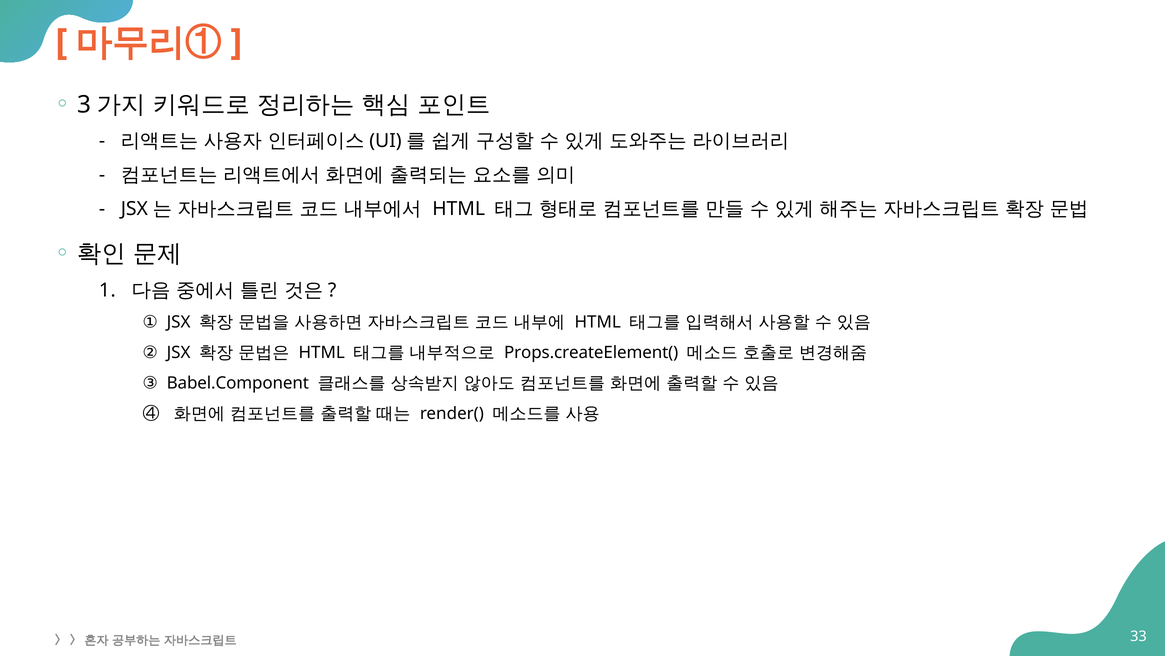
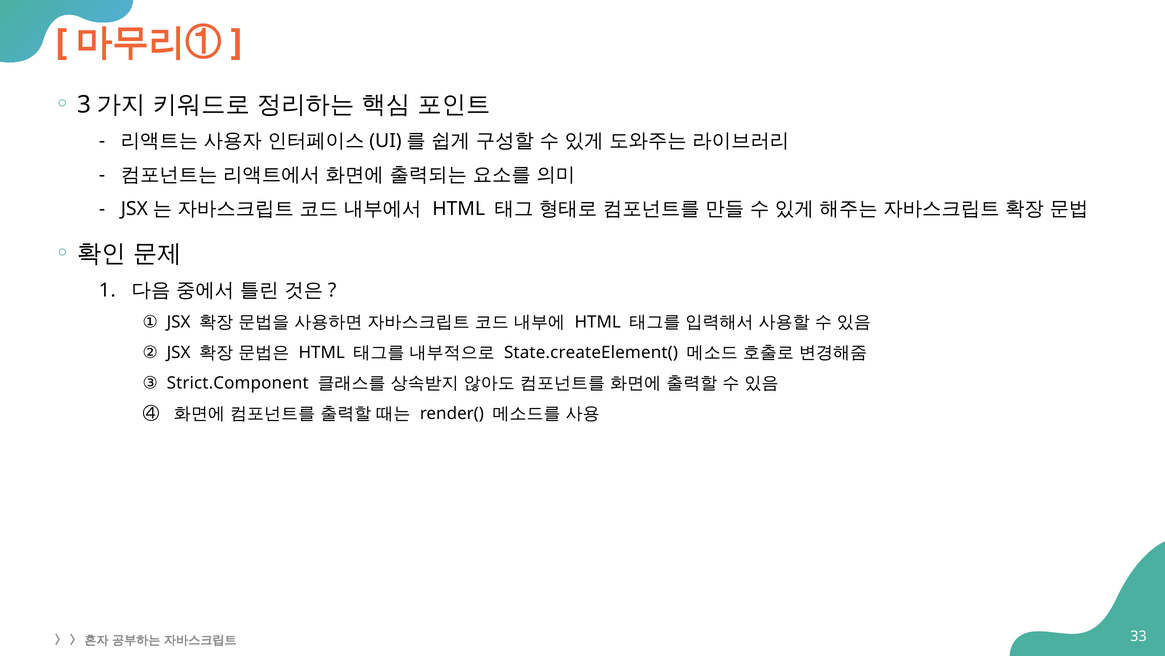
Props.createElement(: Props.createElement( -> State.createElement(
Babel.Component: Babel.Component -> Strict.Component
